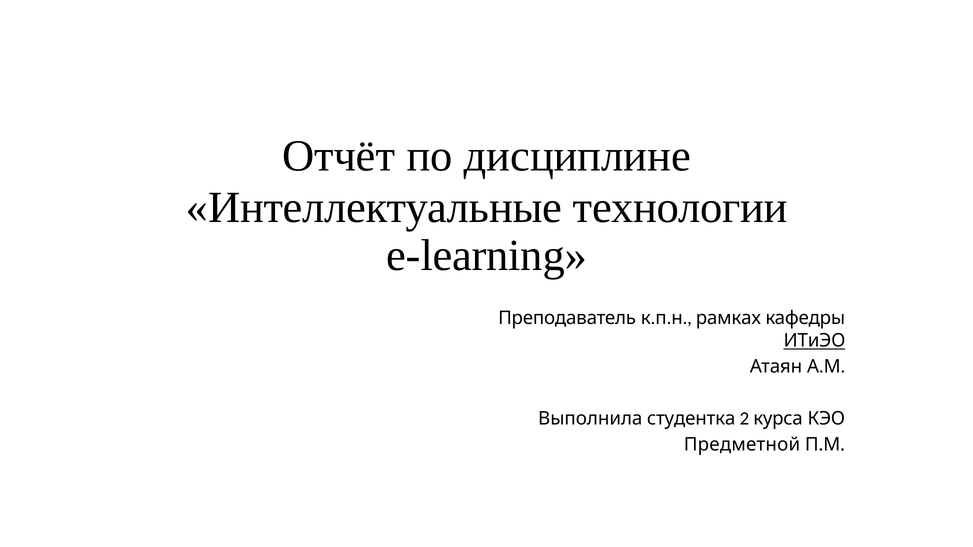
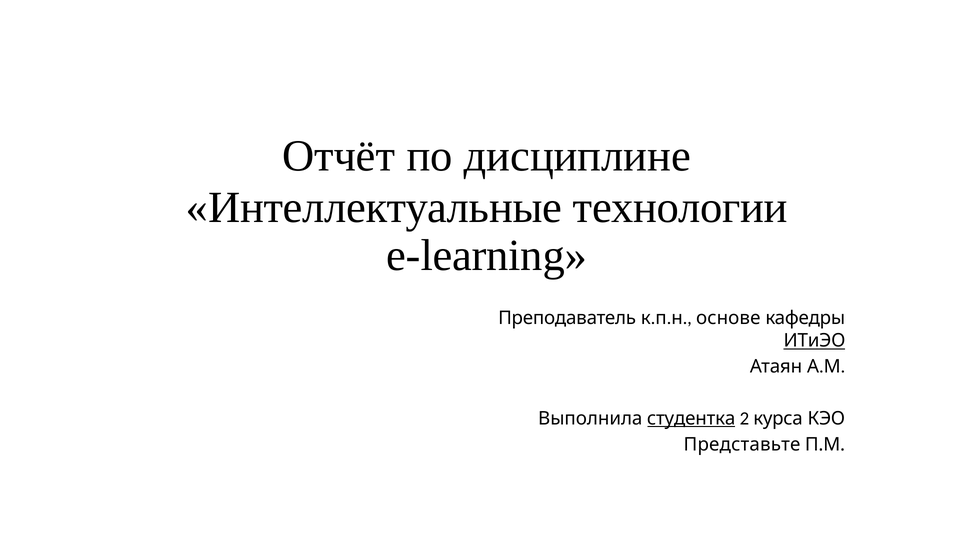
рамках: рамках -> основе
студентка underline: none -> present
Предметной: Предметной -> Представьте
